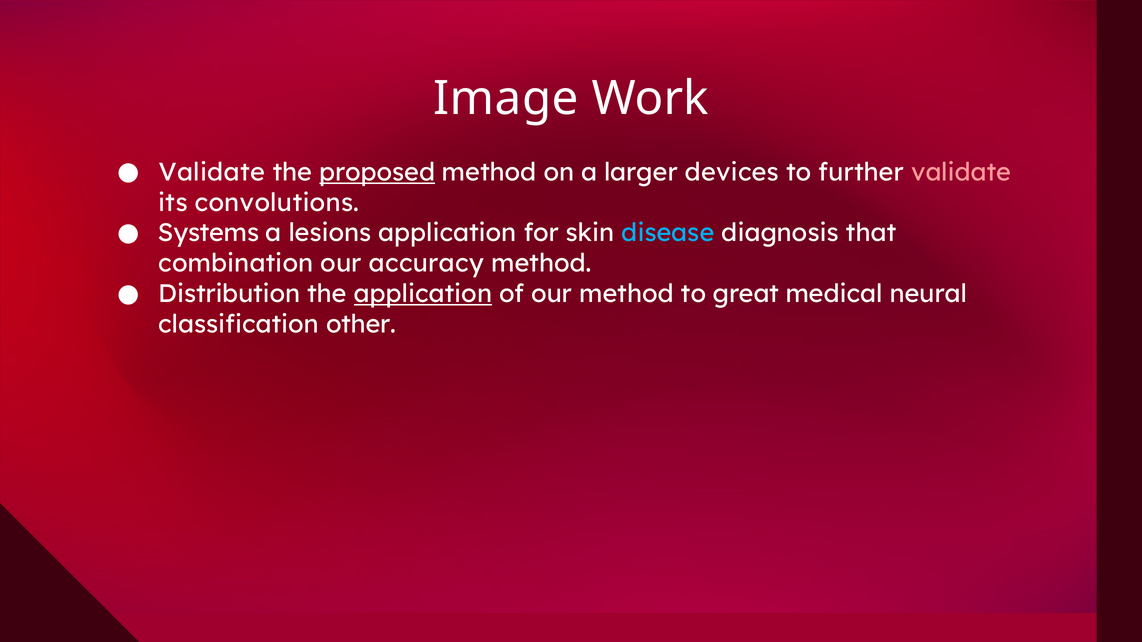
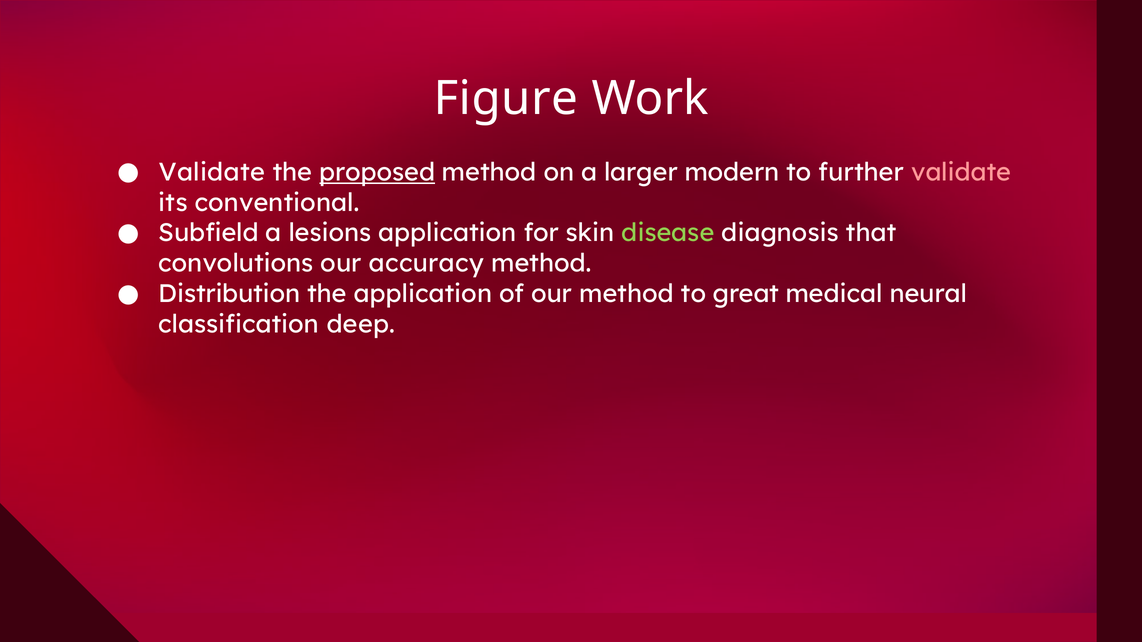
Image: Image -> Figure
devices: devices -> modern
convolutions: convolutions -> conventional
Systems: Systems -> Subfield
disease colour: light blue -> light green
combination: combination -> convolutions
application at (423, 294) underline: present -> none
other: other -> deep
